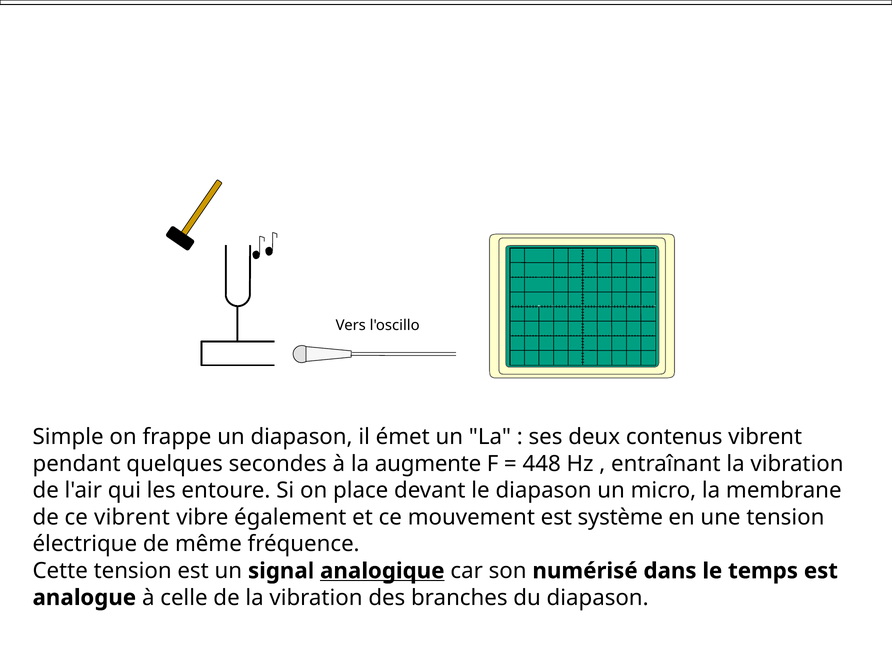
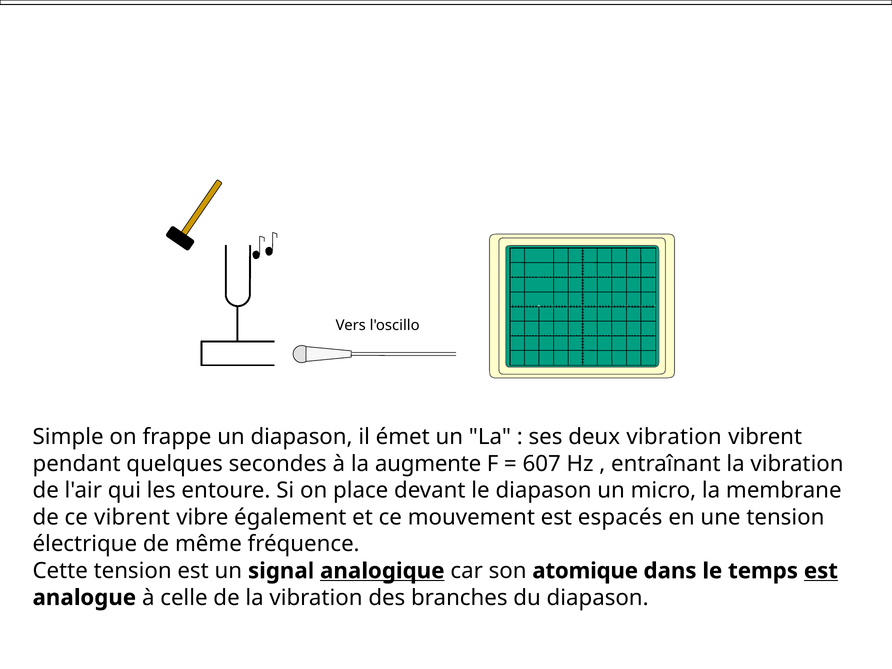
deux contenus: contenus -> vibration
448: 448 -> 607
système: système -> espacés
numérisé: numérisé -> atomique
est at (821, 571) underline: none -> present
